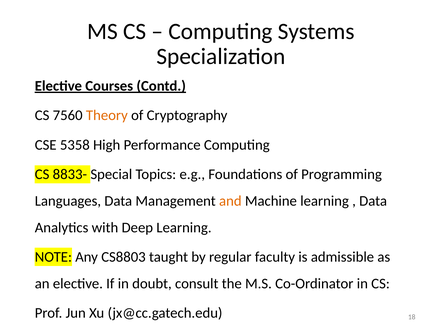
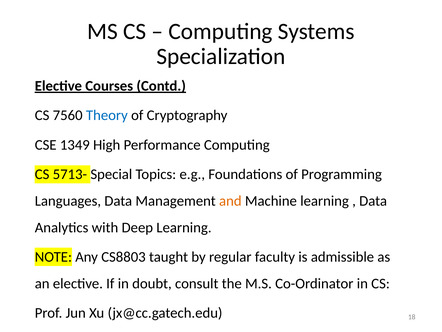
Theory colour: orange -> blue
5358: 5358 -> 1349
8833-: 8833- -> 5713-
